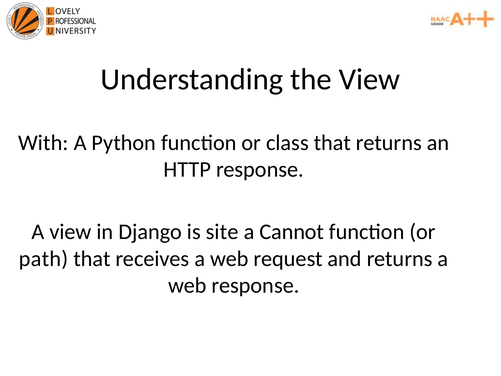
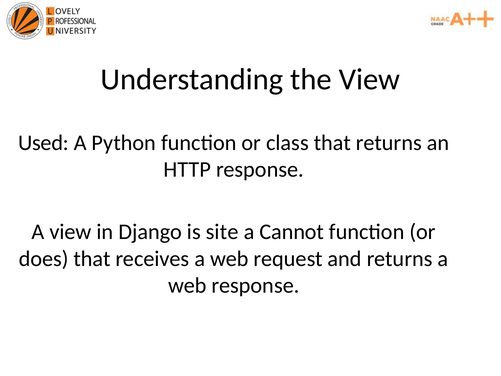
With: With -> Used
path: path -> does
